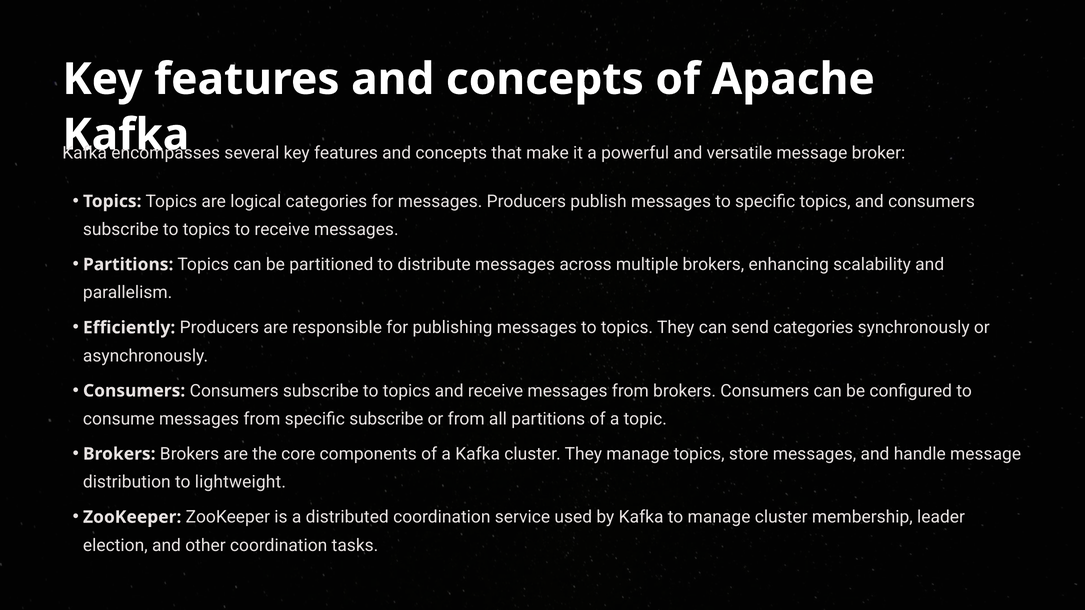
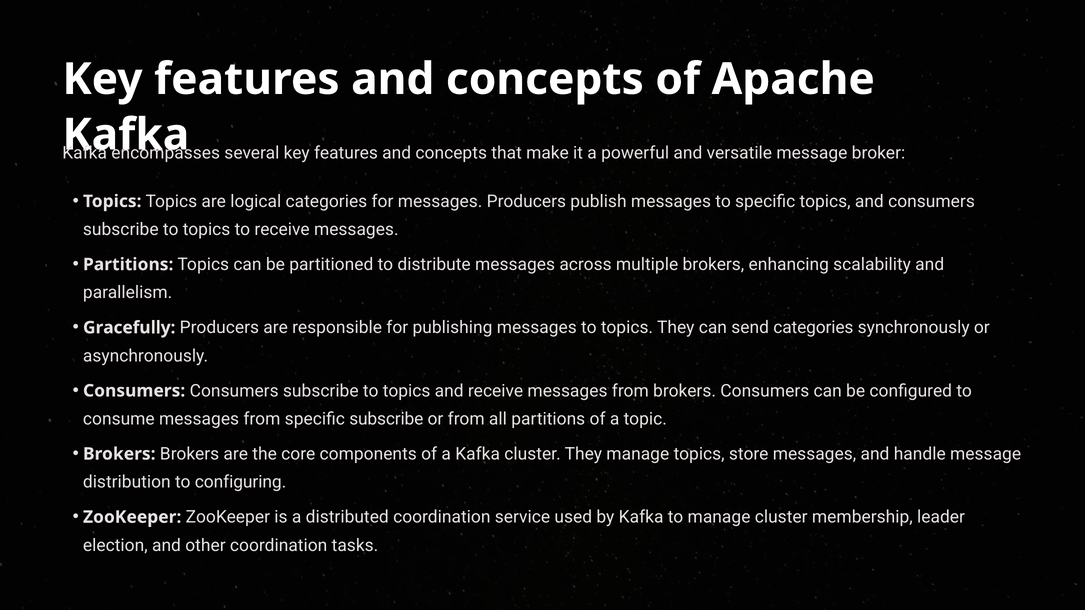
Efficiently: Efficiently -> Gracefully
lightweight: lightweight -> configuring
